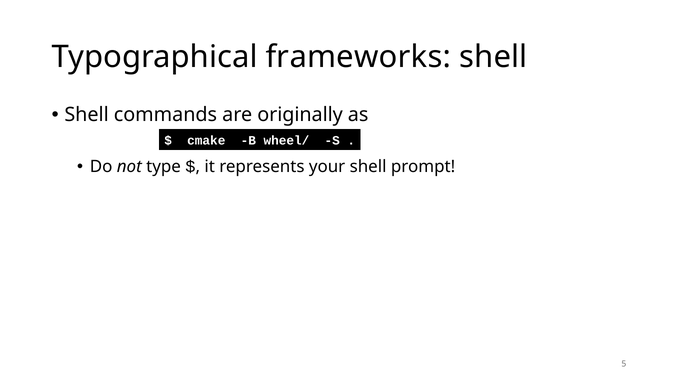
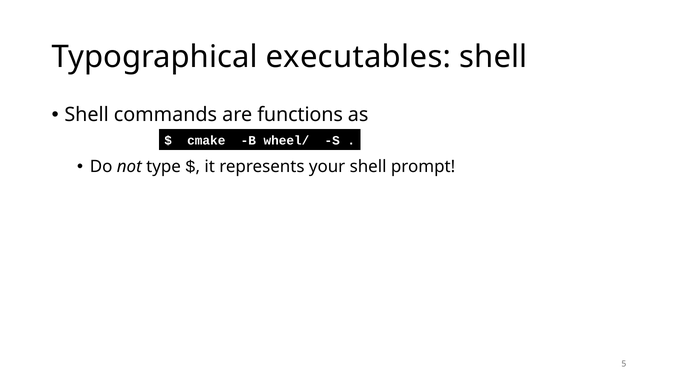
frameworks: frameworks -> executables
originally: originally -> functions
